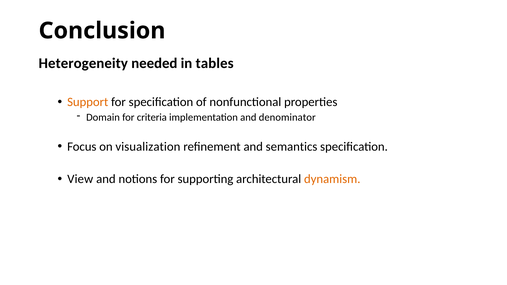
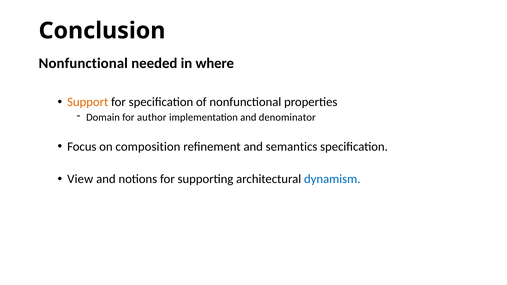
Heterogeneity at (83, 63): Heterogeneity -> Nonfunctional
tables: tables -> where
criteria: criteria -> author
visualization: visualization -> composition
dynamism colour: orange -> blue
